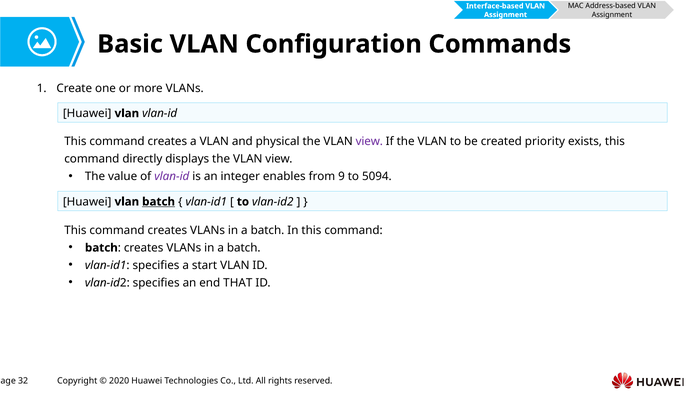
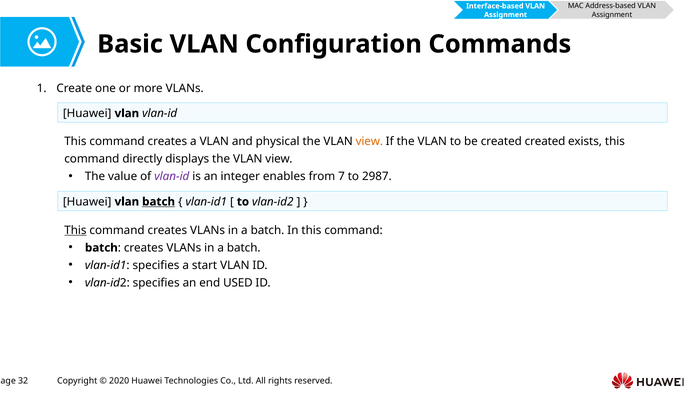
view at (369, 142) colour: purple -> orange
created priority: priority -> created
9: 9 -> 7
5094: 5094 -> 2987
This at (75, 230) underline: none -> present
THAT: THAT -> USED
